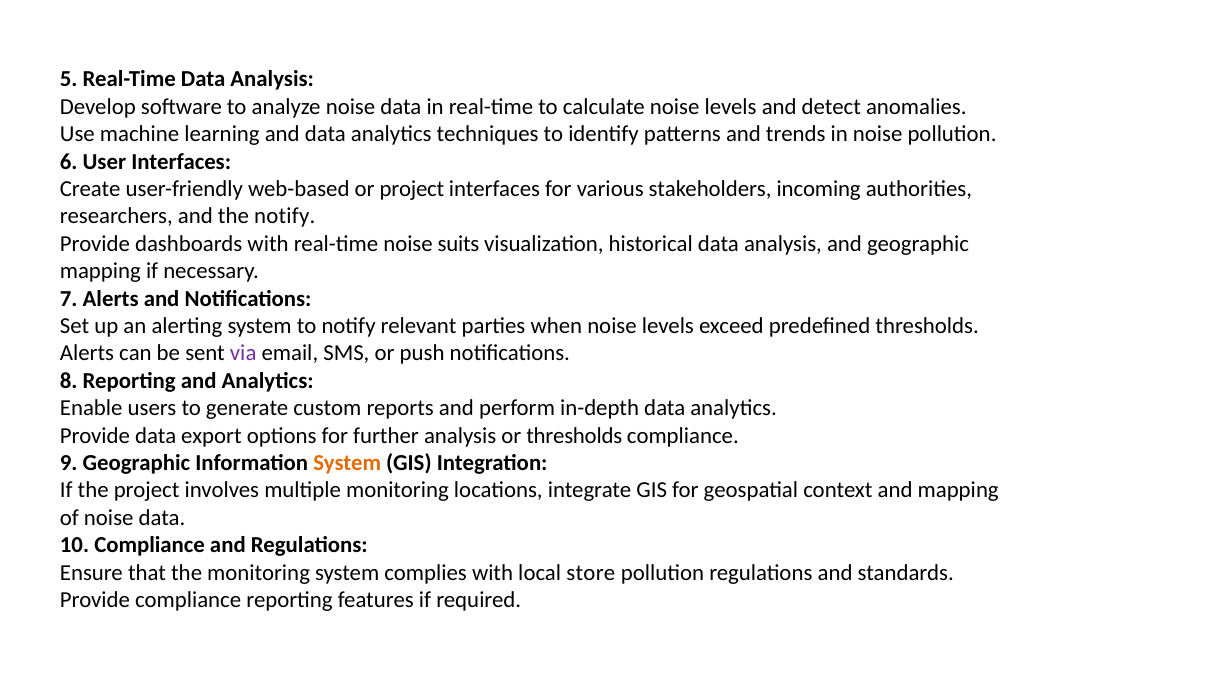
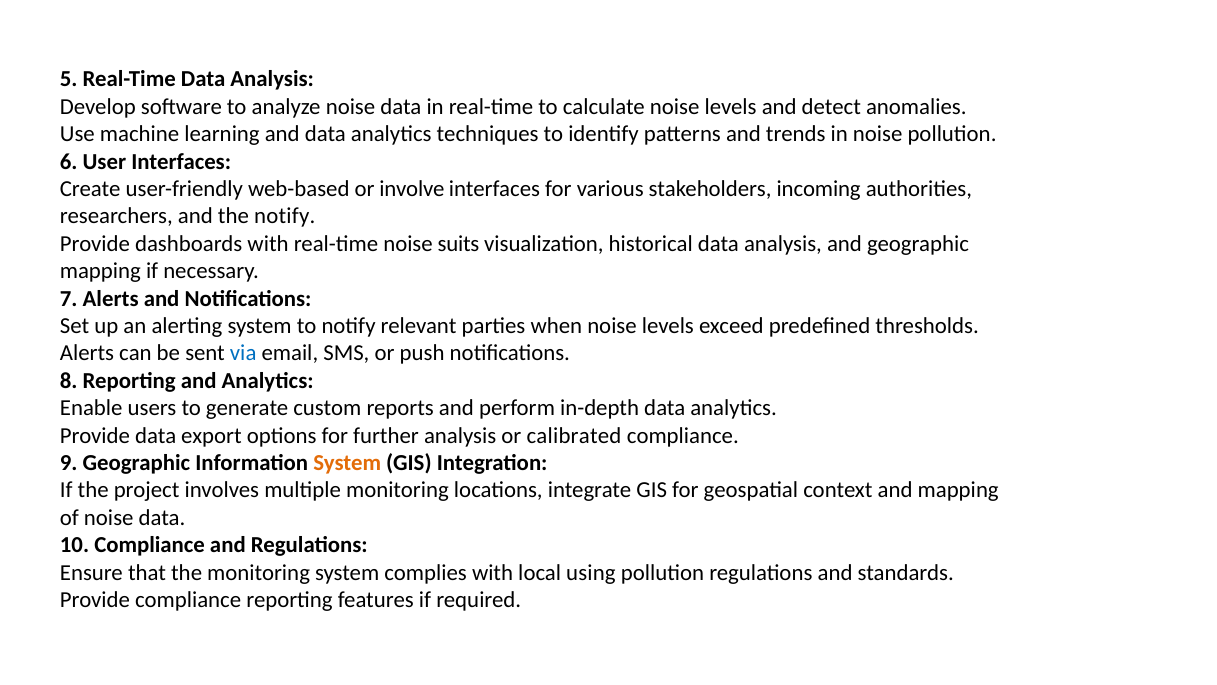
or project: project -> involve
via colour: purple -> blue
or thresholds: thresholds -> calibrated
store: store -> using
